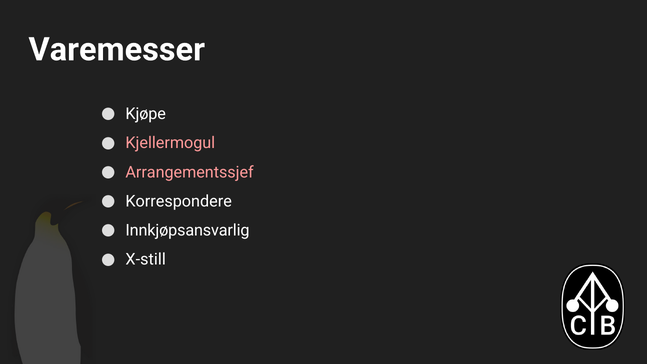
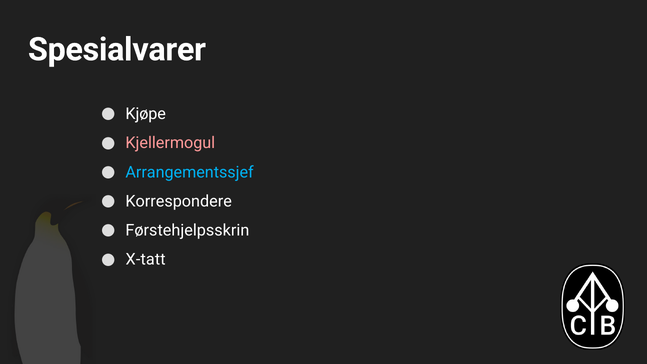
Varemesser: Varemesser -> Spesialvarer
Arrangementssjef colour: pink -> light blue
Innkjøpsansvarlig: Innkjøpsansvarlig -> Førstehjelpsskrin
X-still: X-still -> X-tatt
